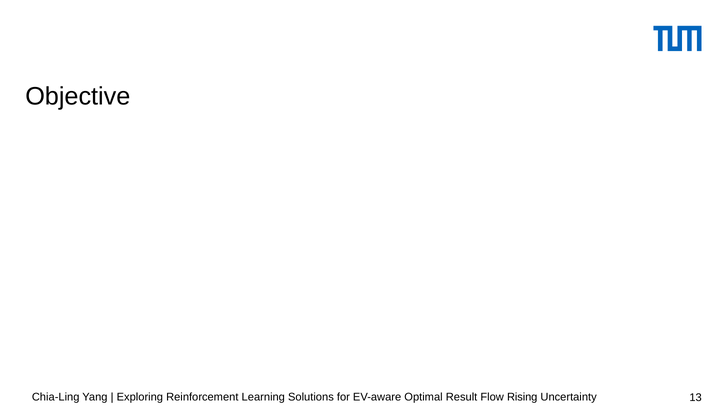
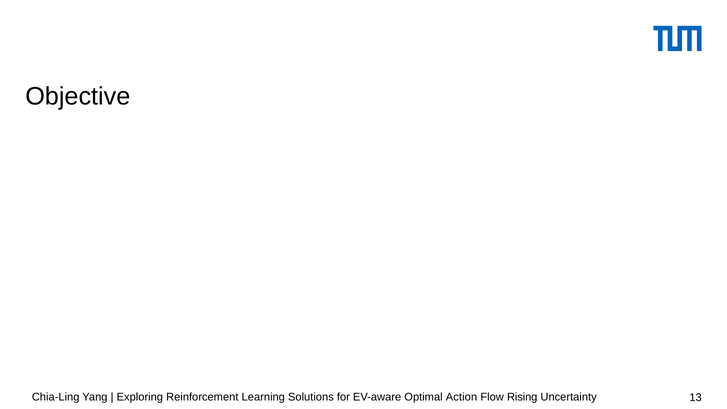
Result: Result -> Action
